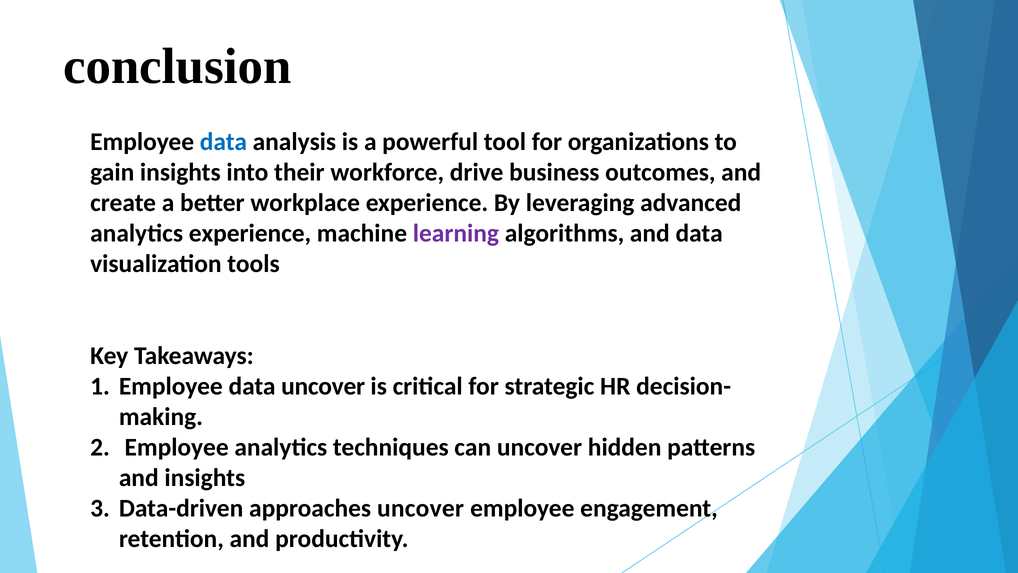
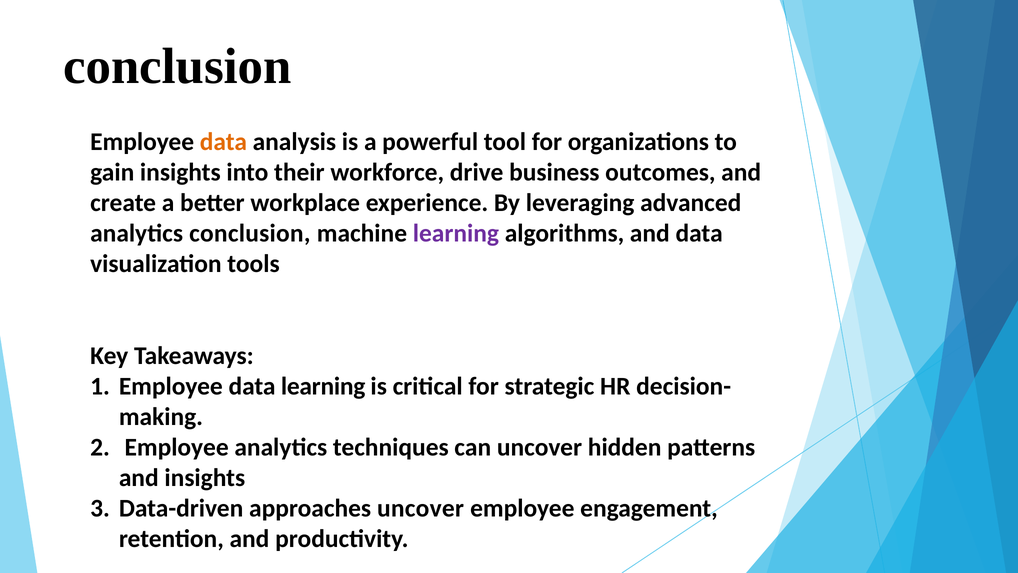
data at (223, 142) colour: blue -> orange
analytics experience: experience -> conclusion
data uncover: uncover -> learning
